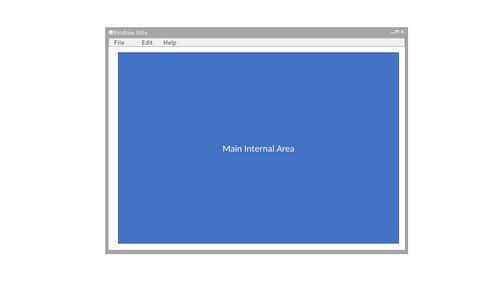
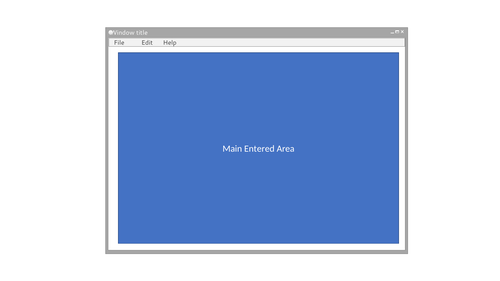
Internal: Internal -> Entered
